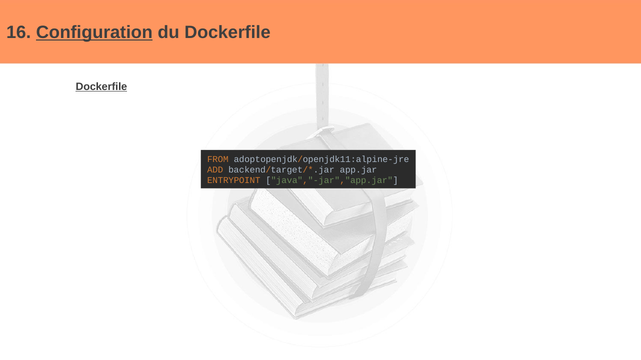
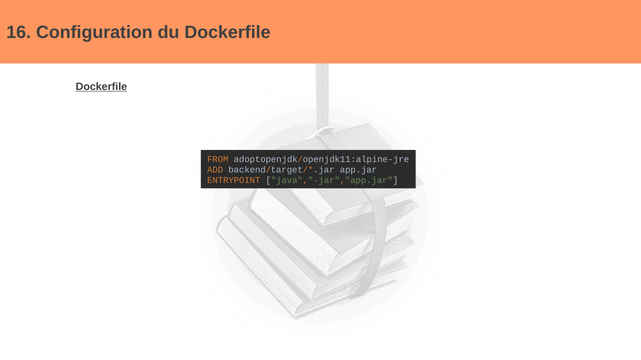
Configuration underline: present -> none
